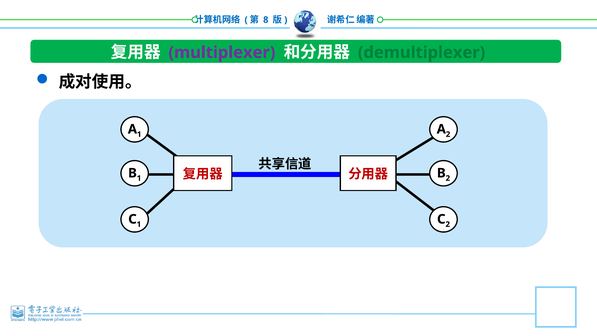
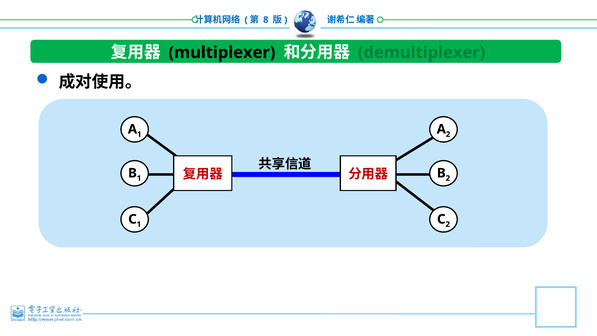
multiplexer colour: purple -> black
